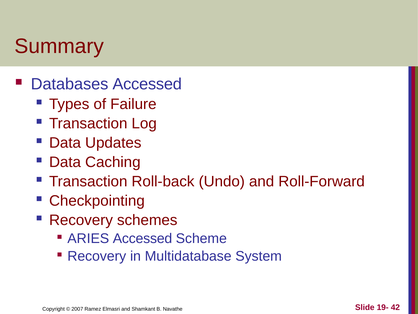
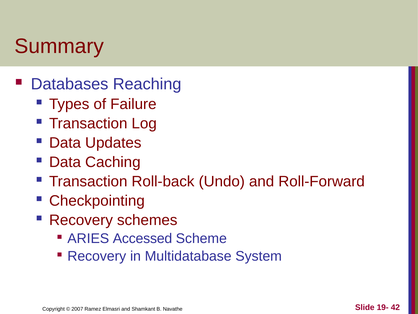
Databases Accessed: Accessed -> Reaching
